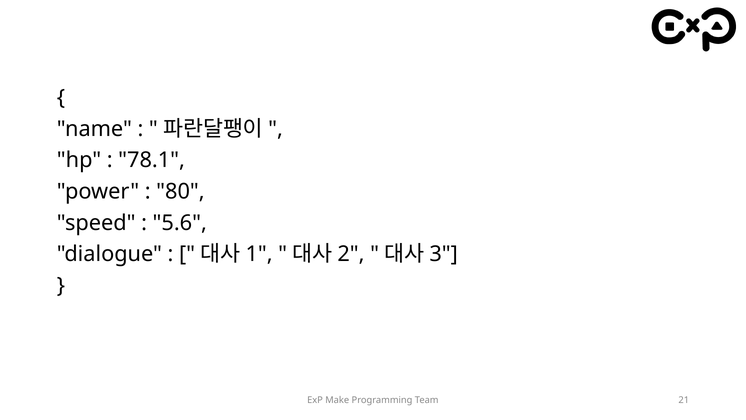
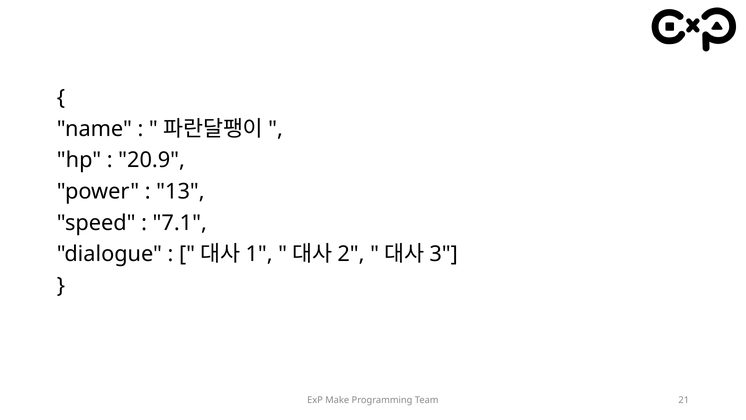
78.1: 78.1 -> 20.9
80: 80 -> 13
5.6: 5.6 -> 7.1
